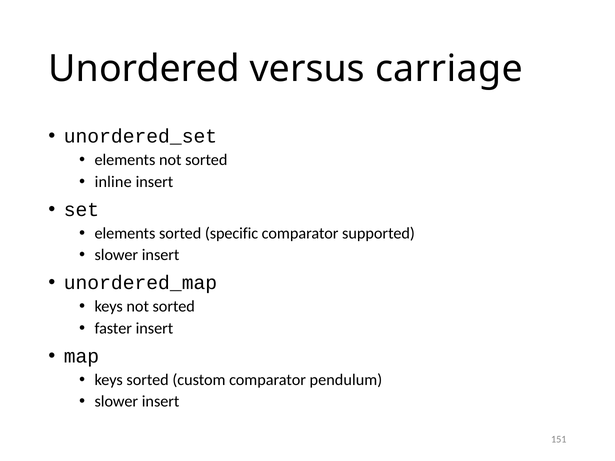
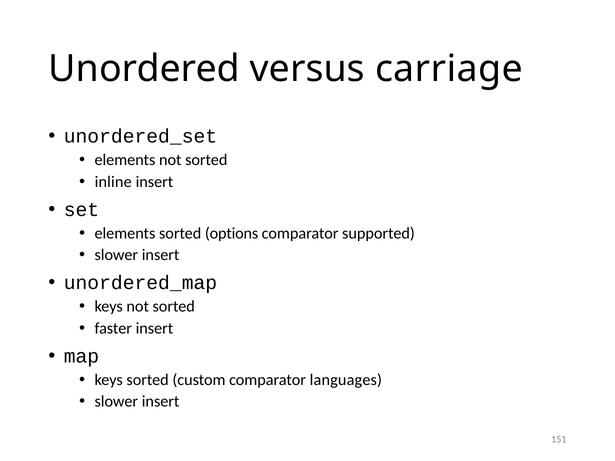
specific: specific -> options
pendulum: pendulum -> languages
